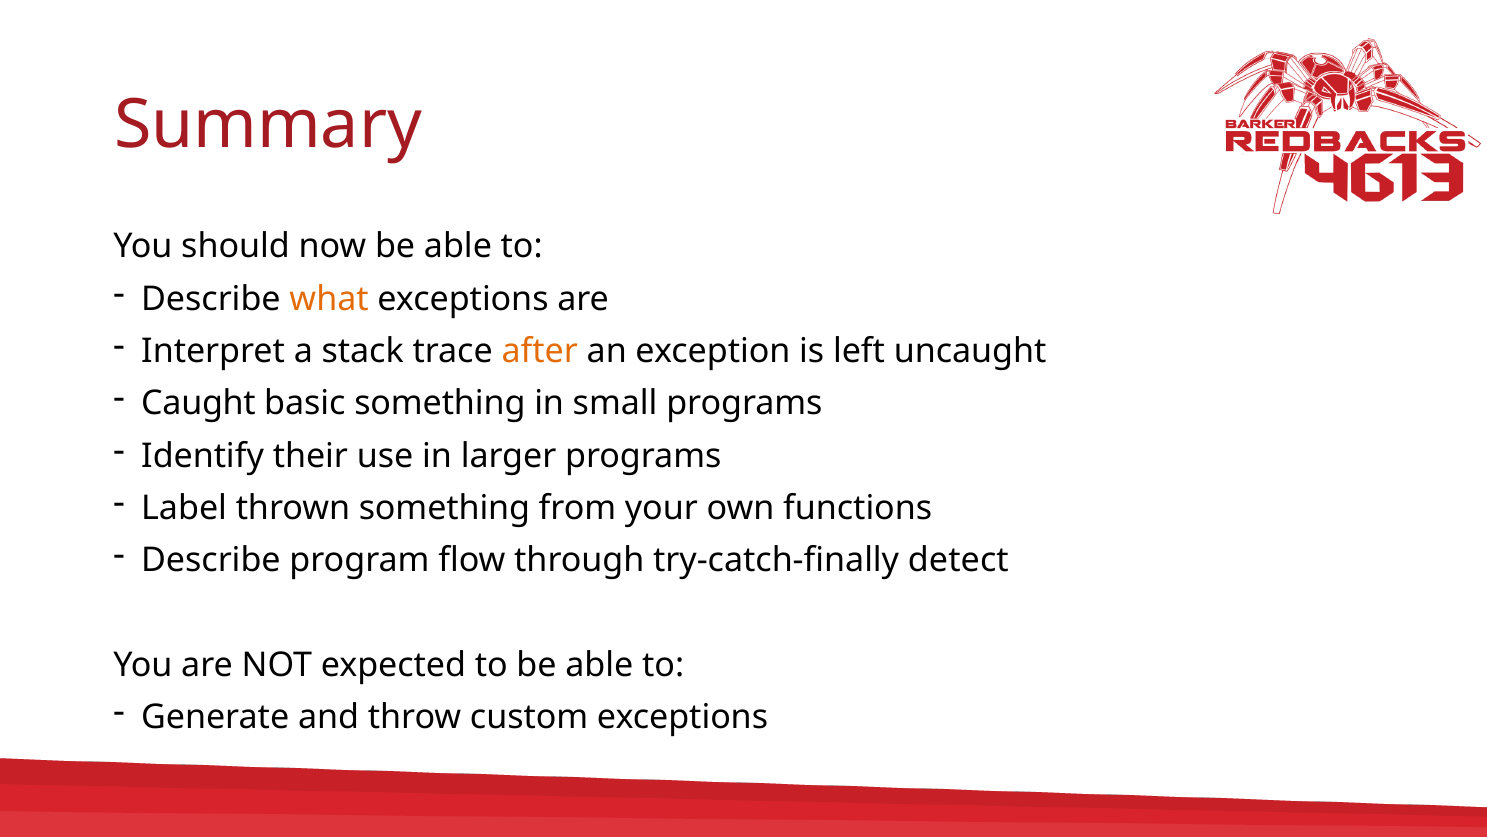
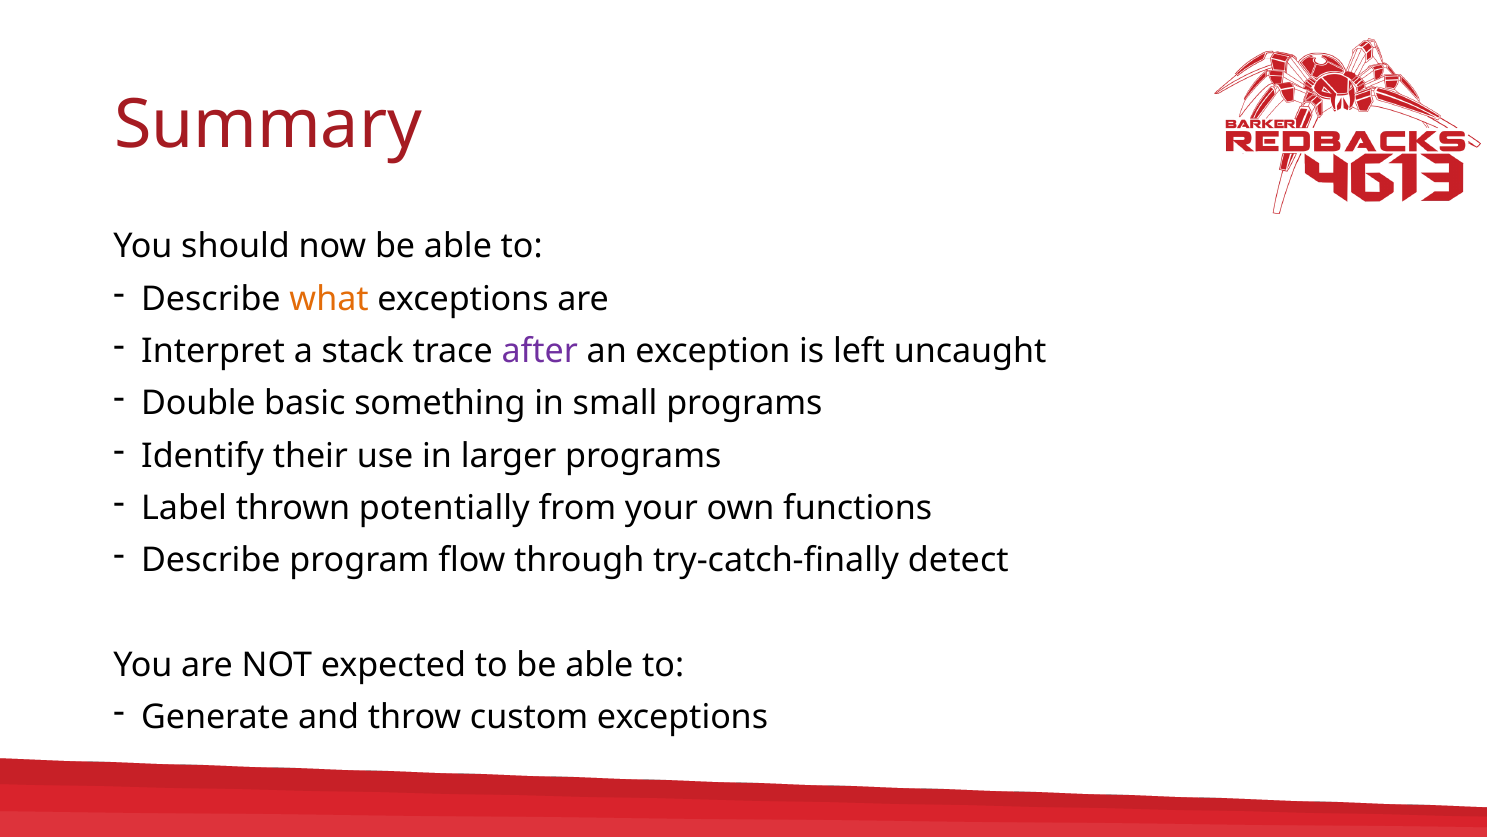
after colour: orange -> purple
Caught: Caught -> Double
thrown something: something -> potentially
